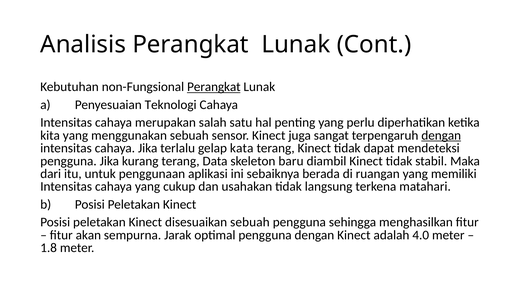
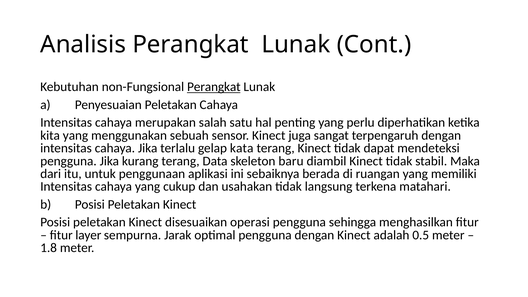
Penyesuaian Teknologi: Teknologi -> Peletakan
dengan at (441, 135) underline: present -> none
disesuaikan sebuah: sebuah -> operasi
akan: akan -> layer
4.0: 4.0 -> 0.5
